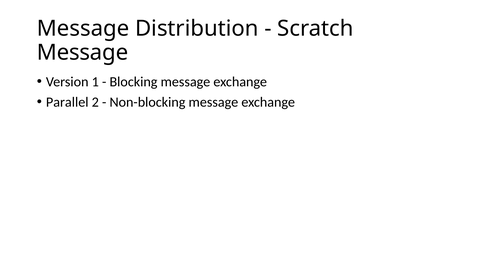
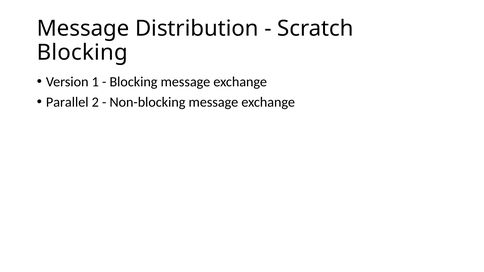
Message at (83, 53): Message -> Blocking
